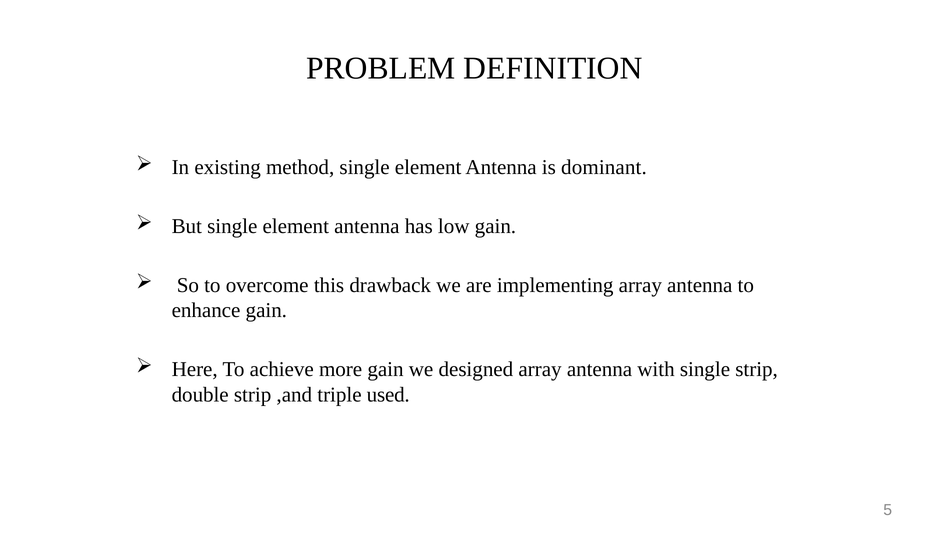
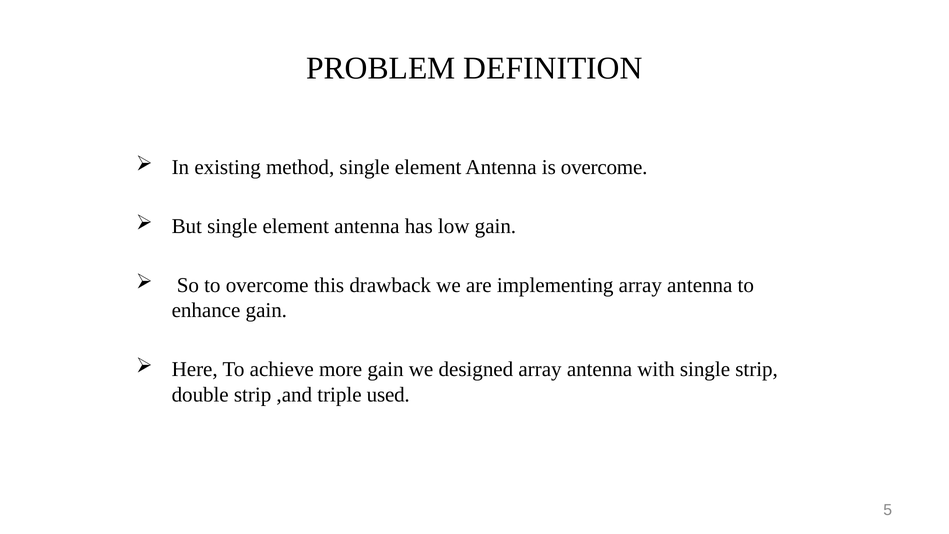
is dominant: dominant -> overcome
